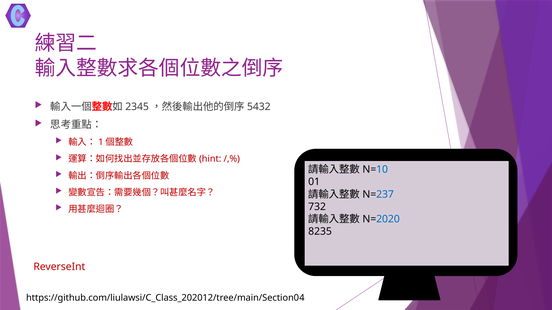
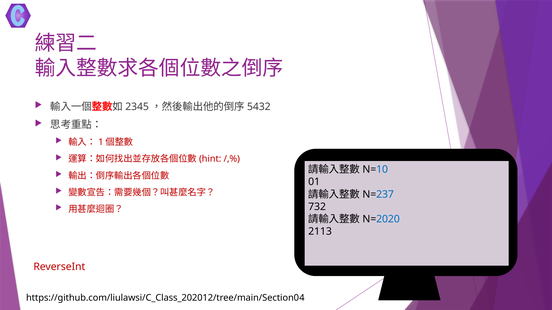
8235: 8235 -> 2113
